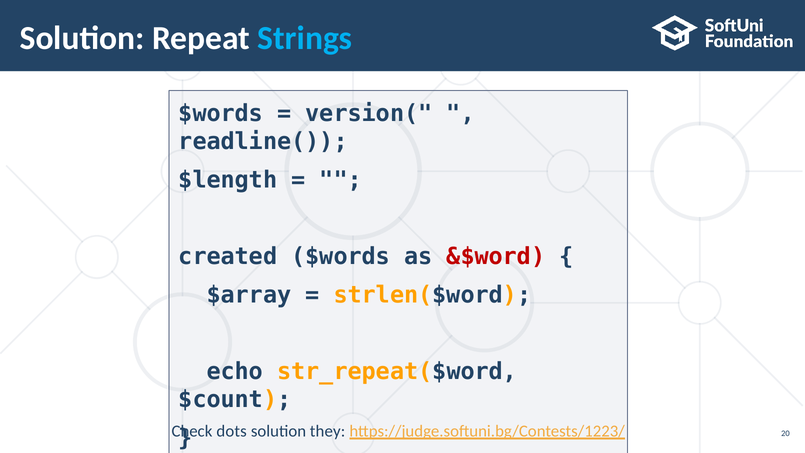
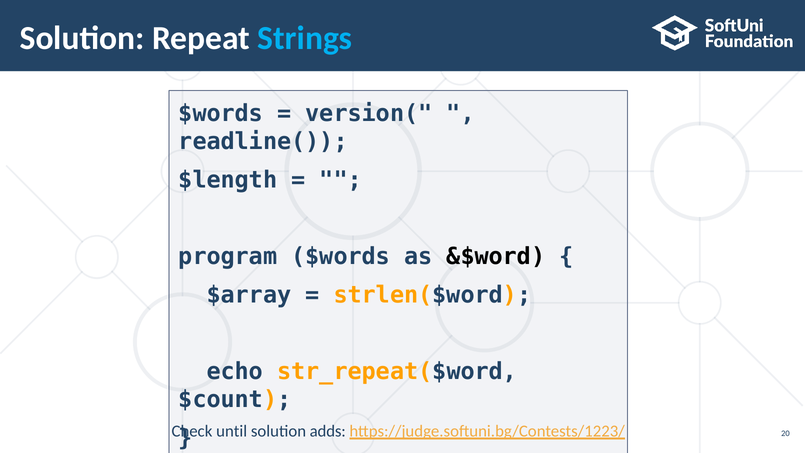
created: created -> program
&$word colour: red -> black
dots: dots -> until
they: they -> adds
